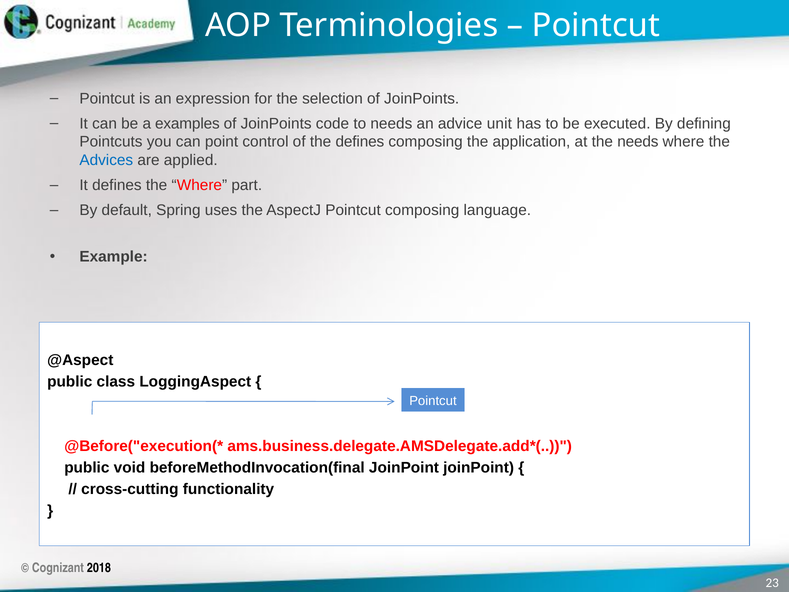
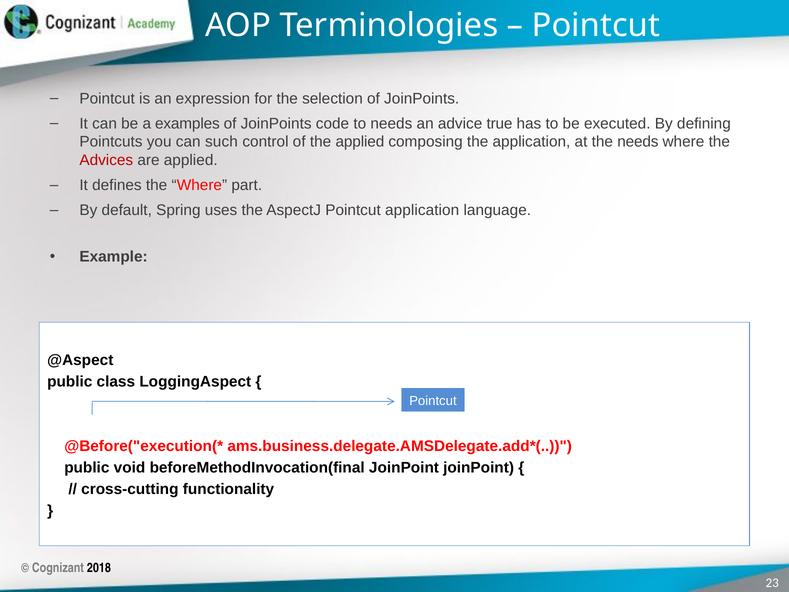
unit: unit -> true
point: point -> such
the defines: defines -> applied
Advices colour: blue -> red
Pointcut composing: composing -> application
